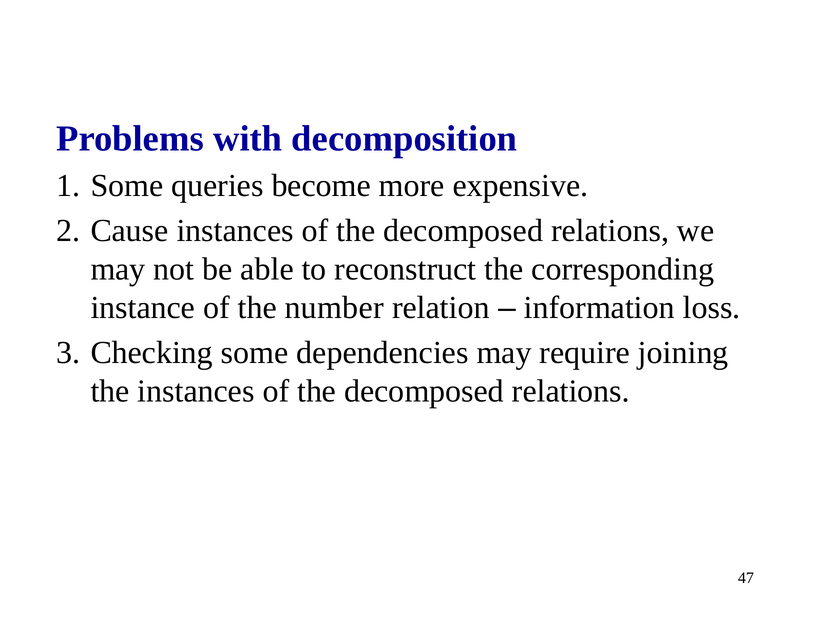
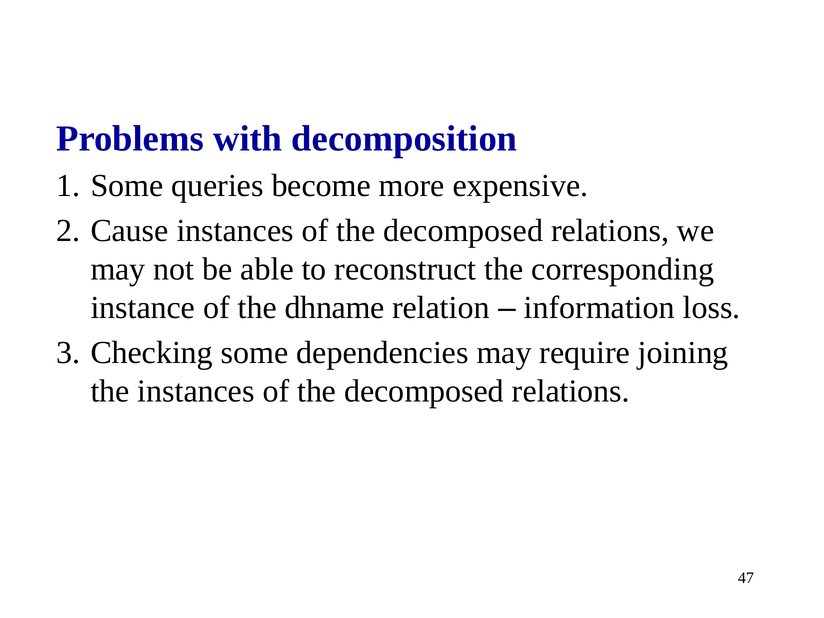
number: number -> dhname
